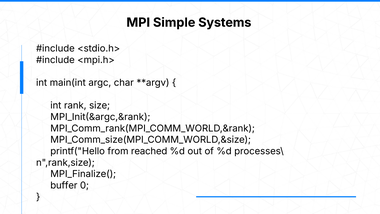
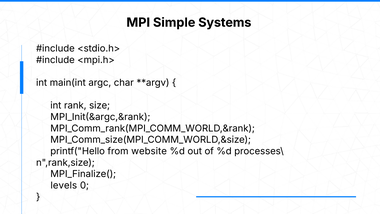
reached: reached -> website
buffer: buffer -> levels
